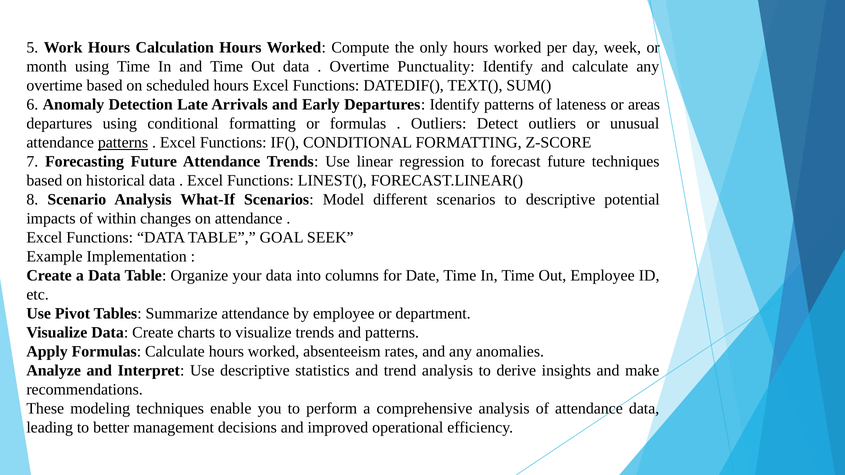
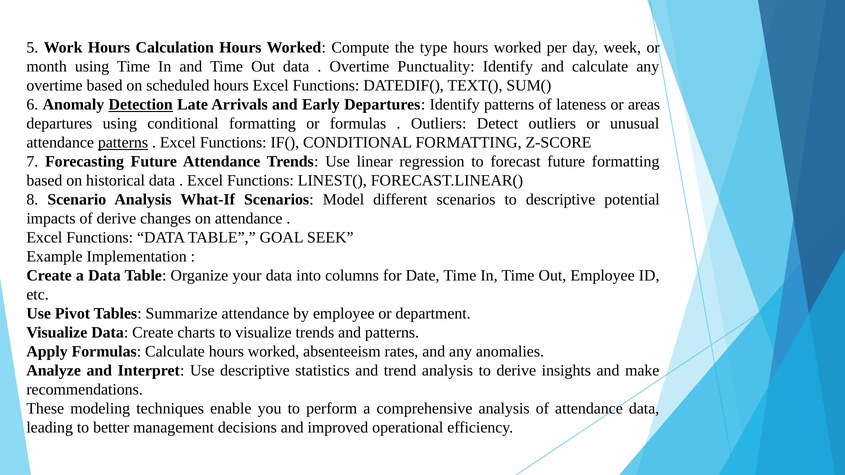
only: only -> type
Detection underline: none -> present
future techniques: techniques -> formatting
of within: within -> derive
